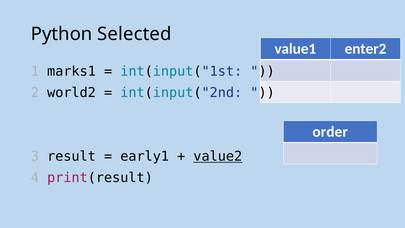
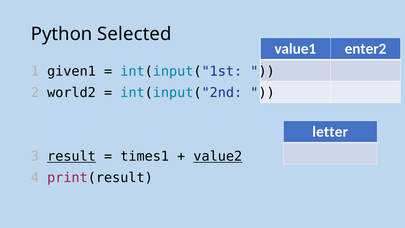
marks1: marks1 -> given1
order: order -> letter
result underline: none -> present
early1: early1 -> times1
